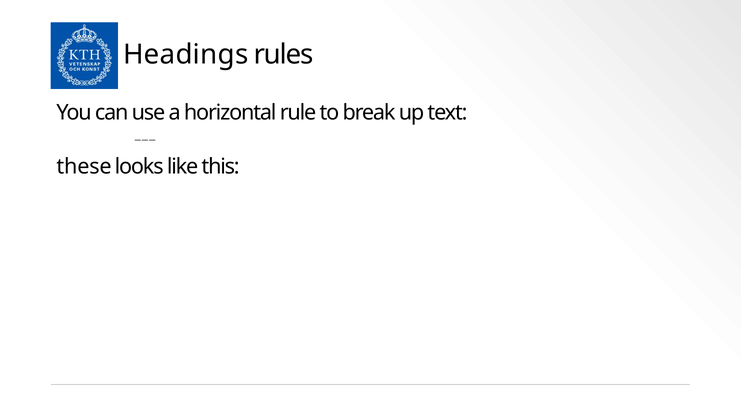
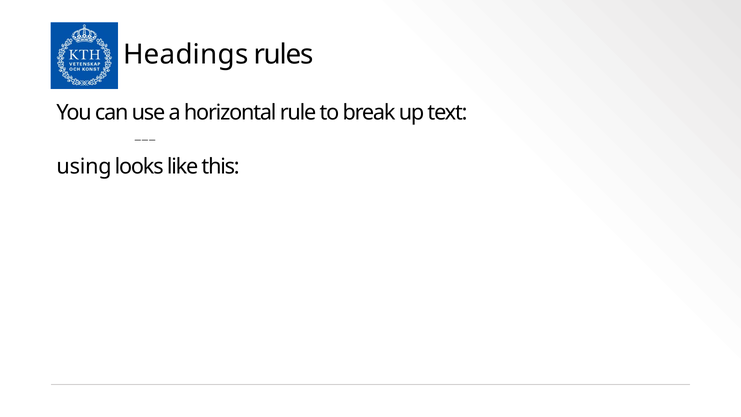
these: these -> using
